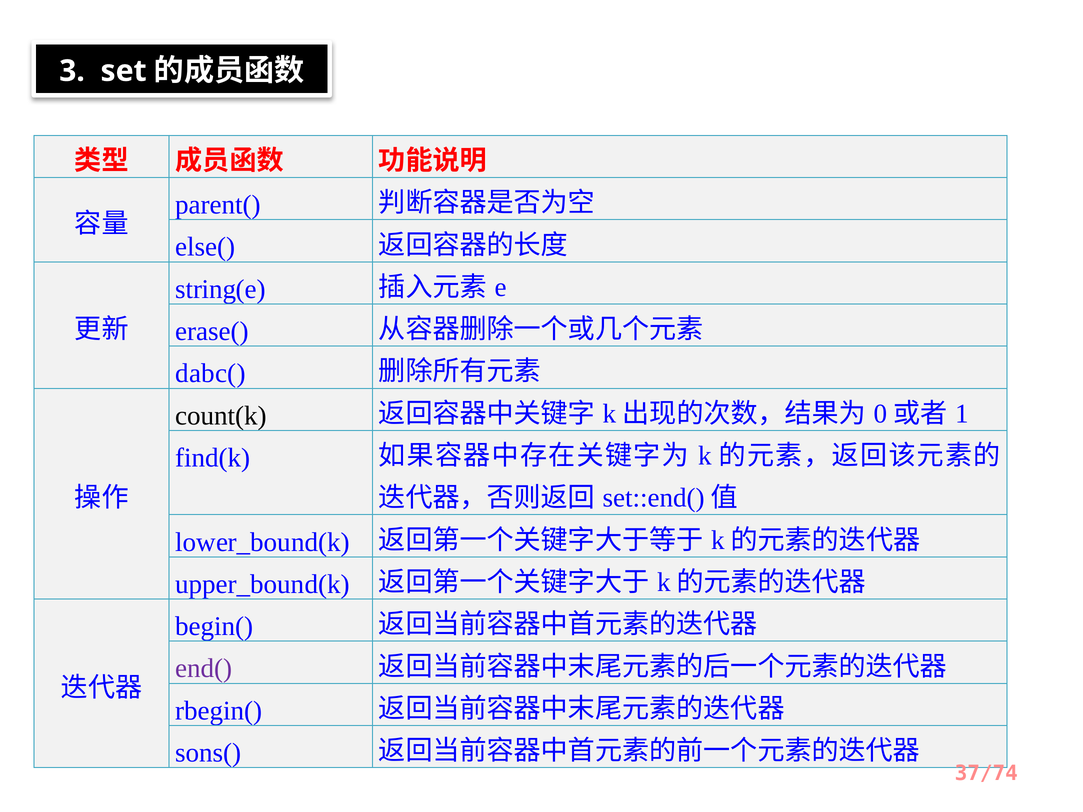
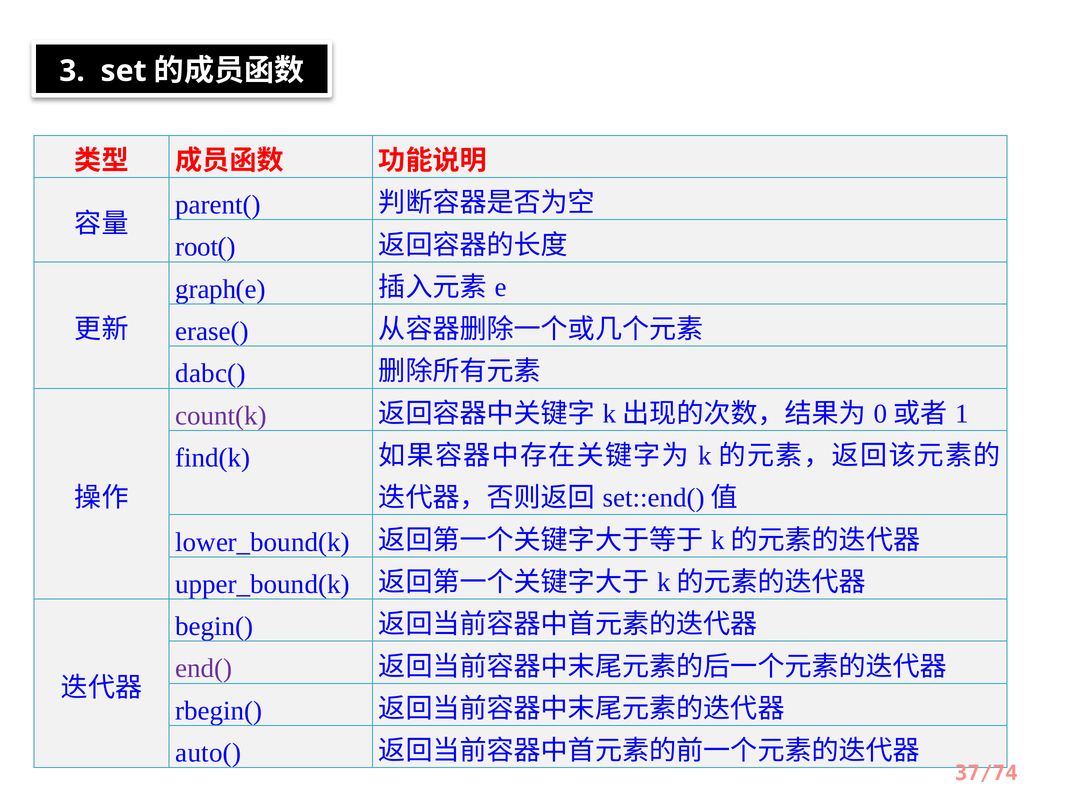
else(: else( -> root(
string(e: string(e -> graph(e
count(k colour: black -> purple
sons(: sons( -> auto(
